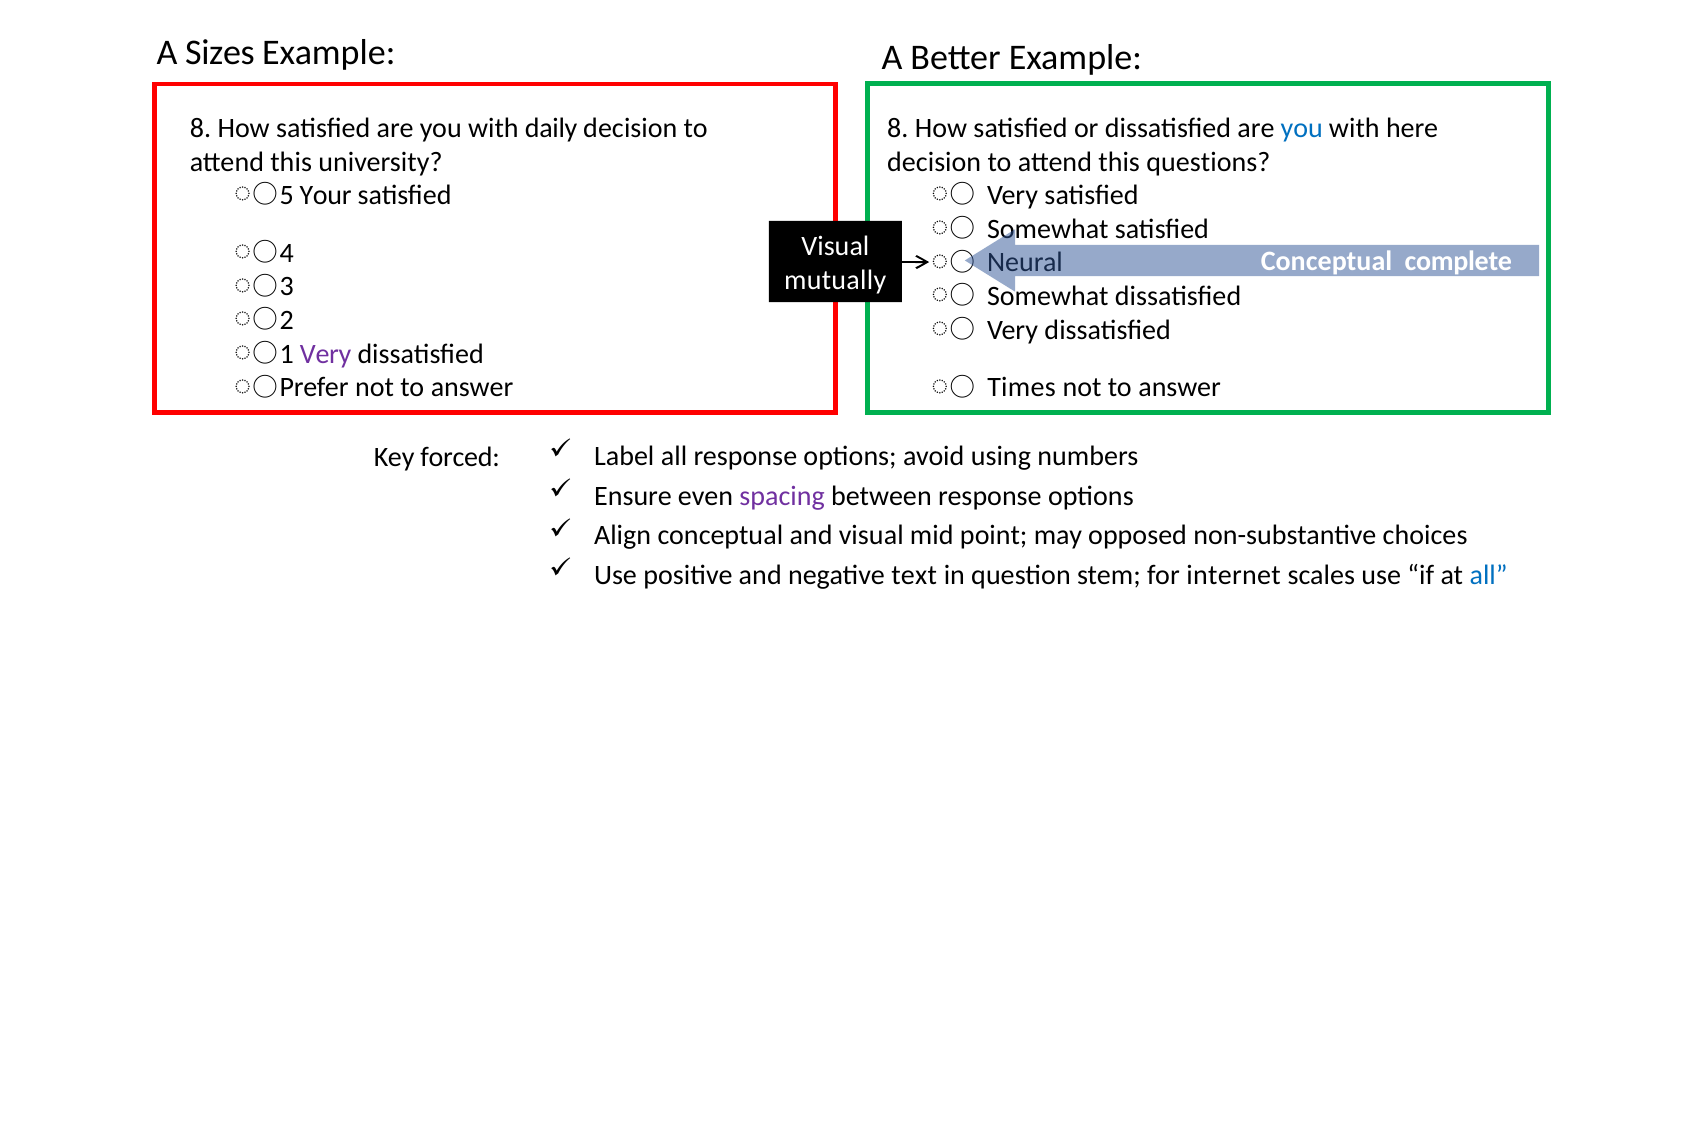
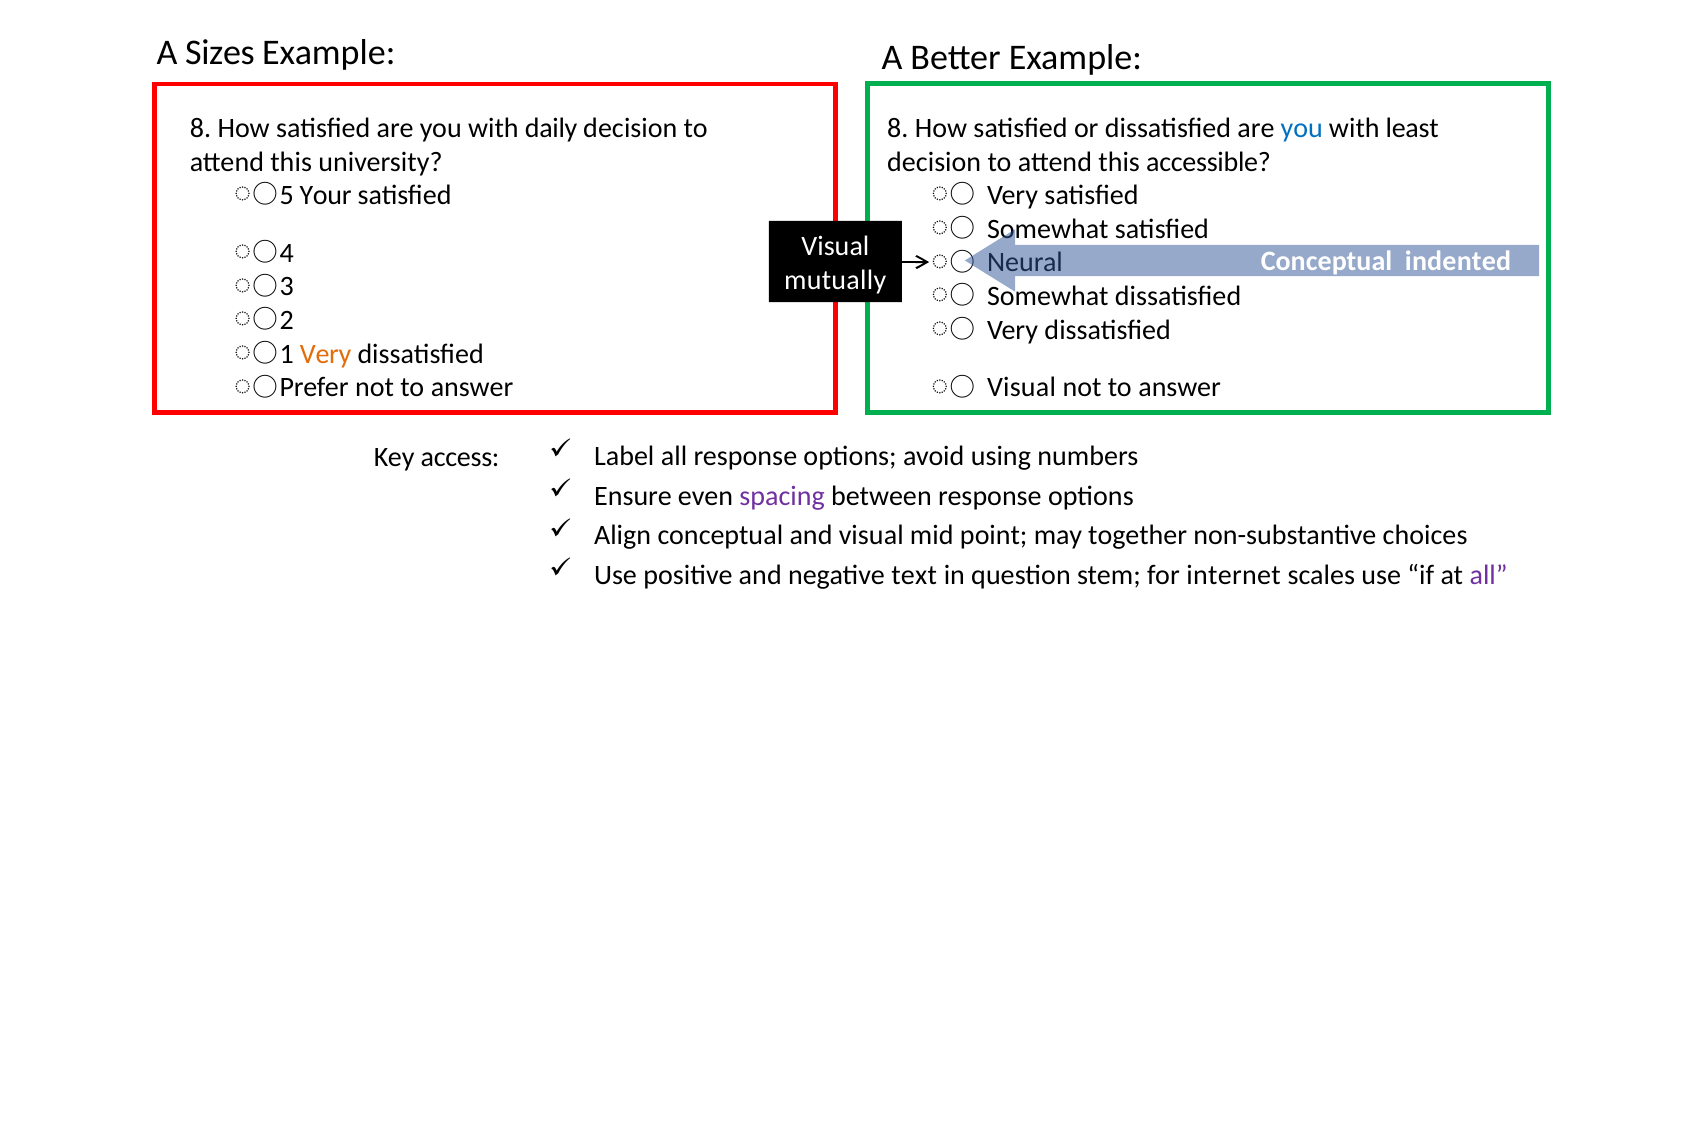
here: here -> least
questions: questions -> accessible
complete: complete -> indented
Very at (326, 354) colour: purple -> orange
Times at (1022, 388): Times -> Visual
forced: forced -> access
opposed: opposed -> together
all at (1489, 575) colour: blue -> purple
